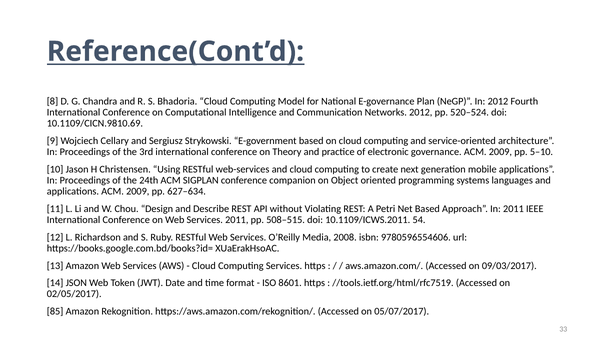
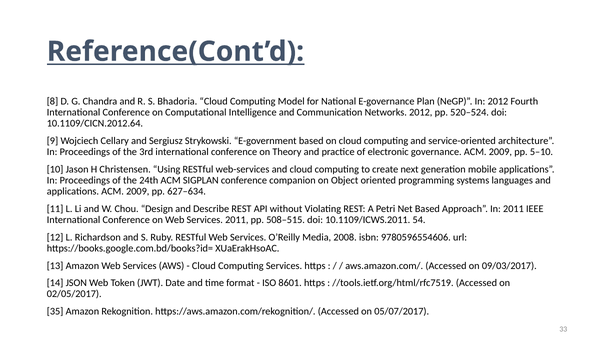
10.1109/CICN.9810.69: 10.1109/CICN.9810.69 -> 10.1109/CICN.2012.64
85: 85 -> 35
